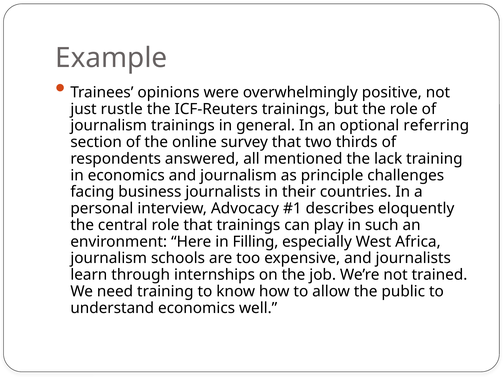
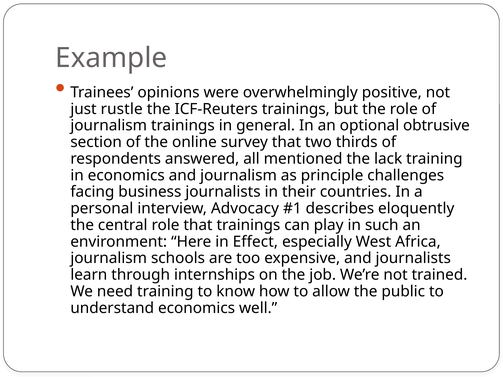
referring: referring -> obtrusive
Filling: Filling -> Effect
